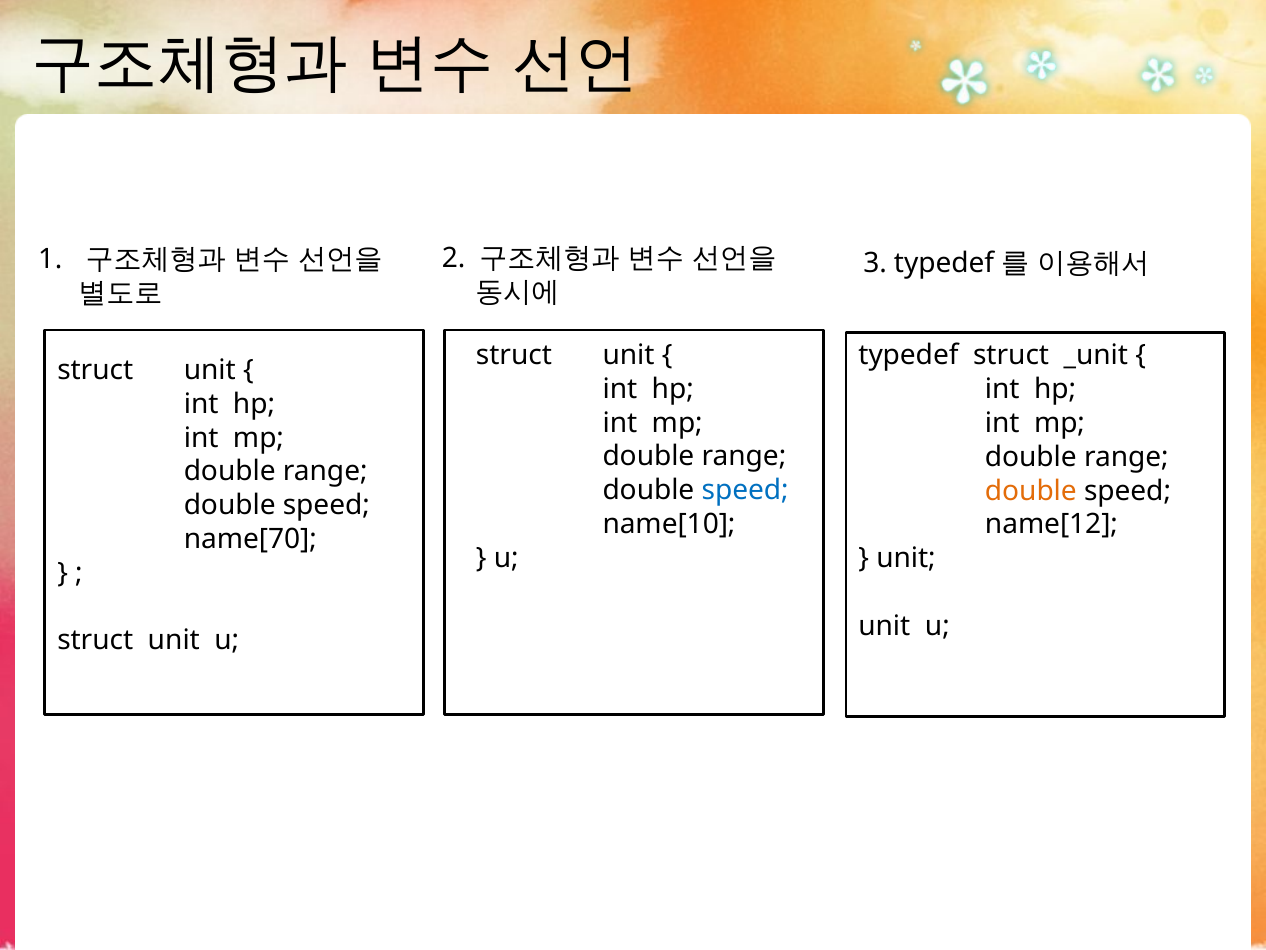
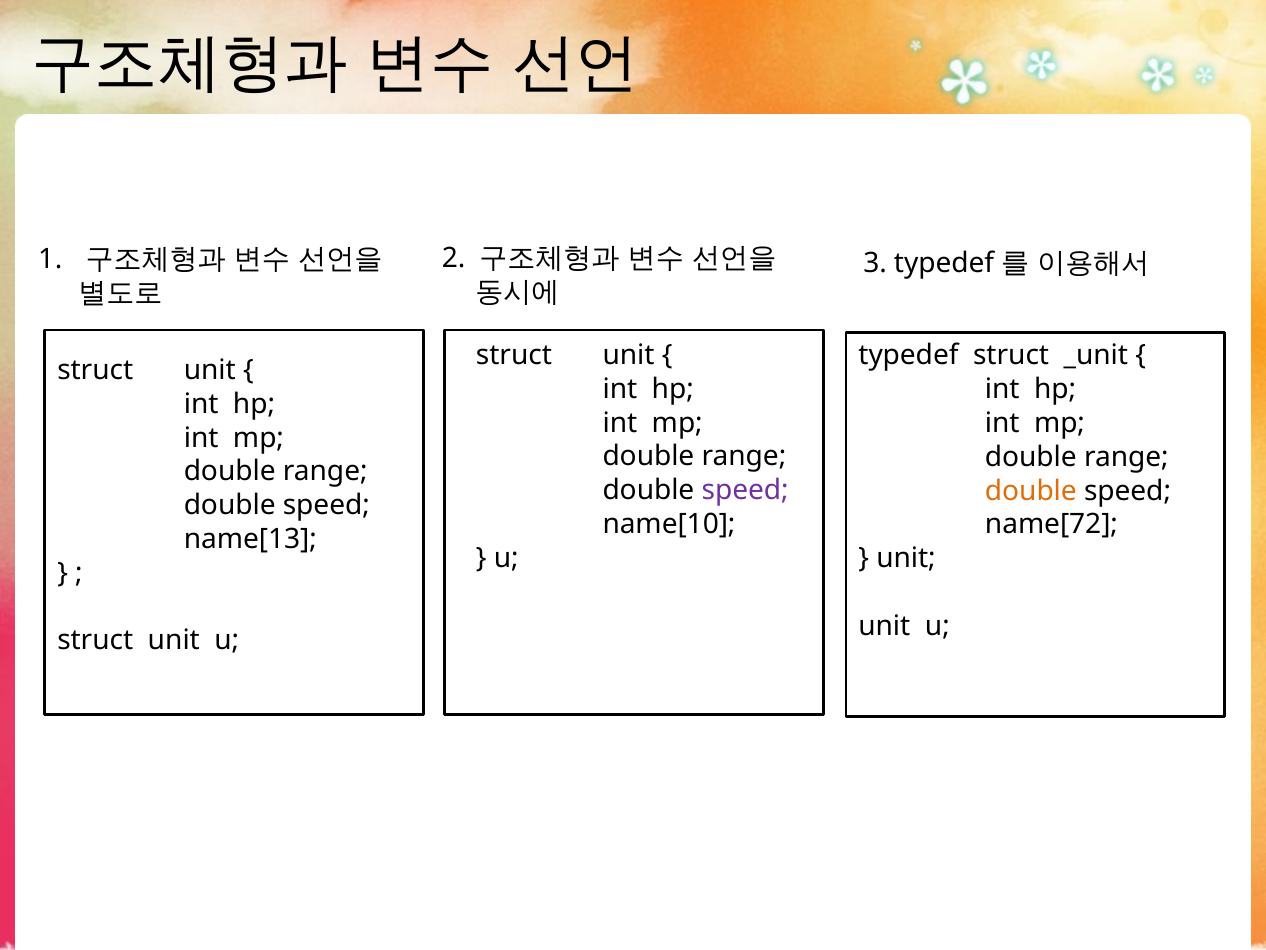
speed at (745, 490) colour: blue -> purple
name[12: name[12 -> name[72
name[70: name[70 -> name[13
